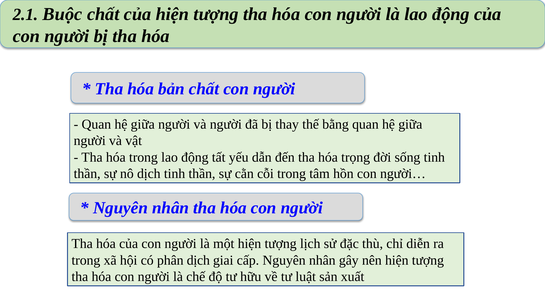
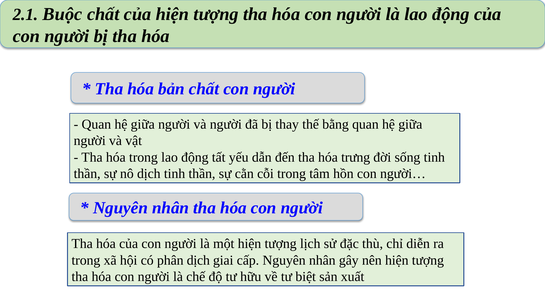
trọng: trọng -> trưng
luật: luật -> biệt
